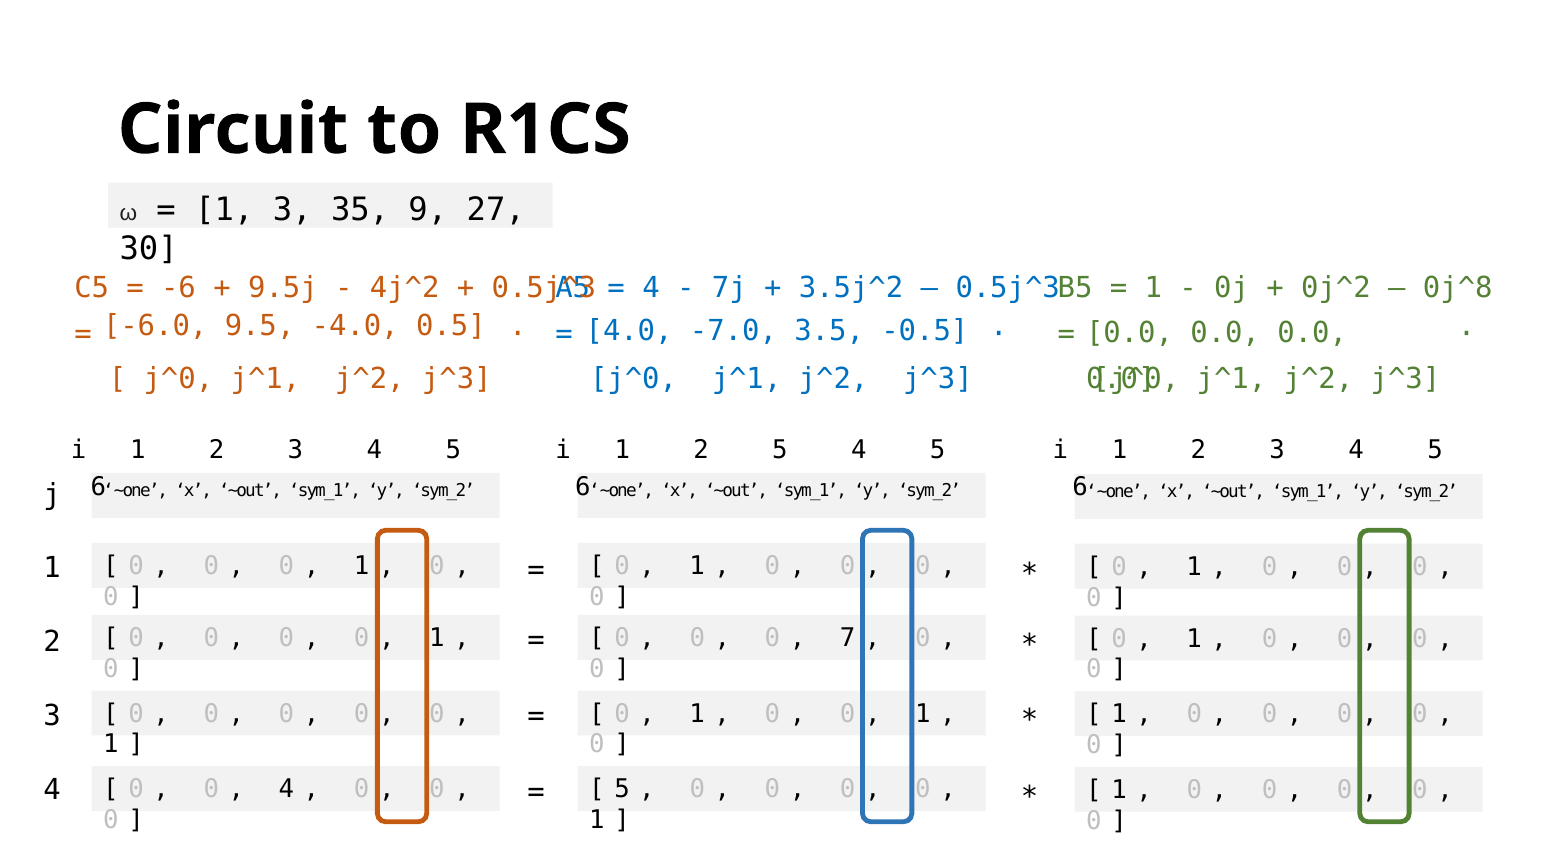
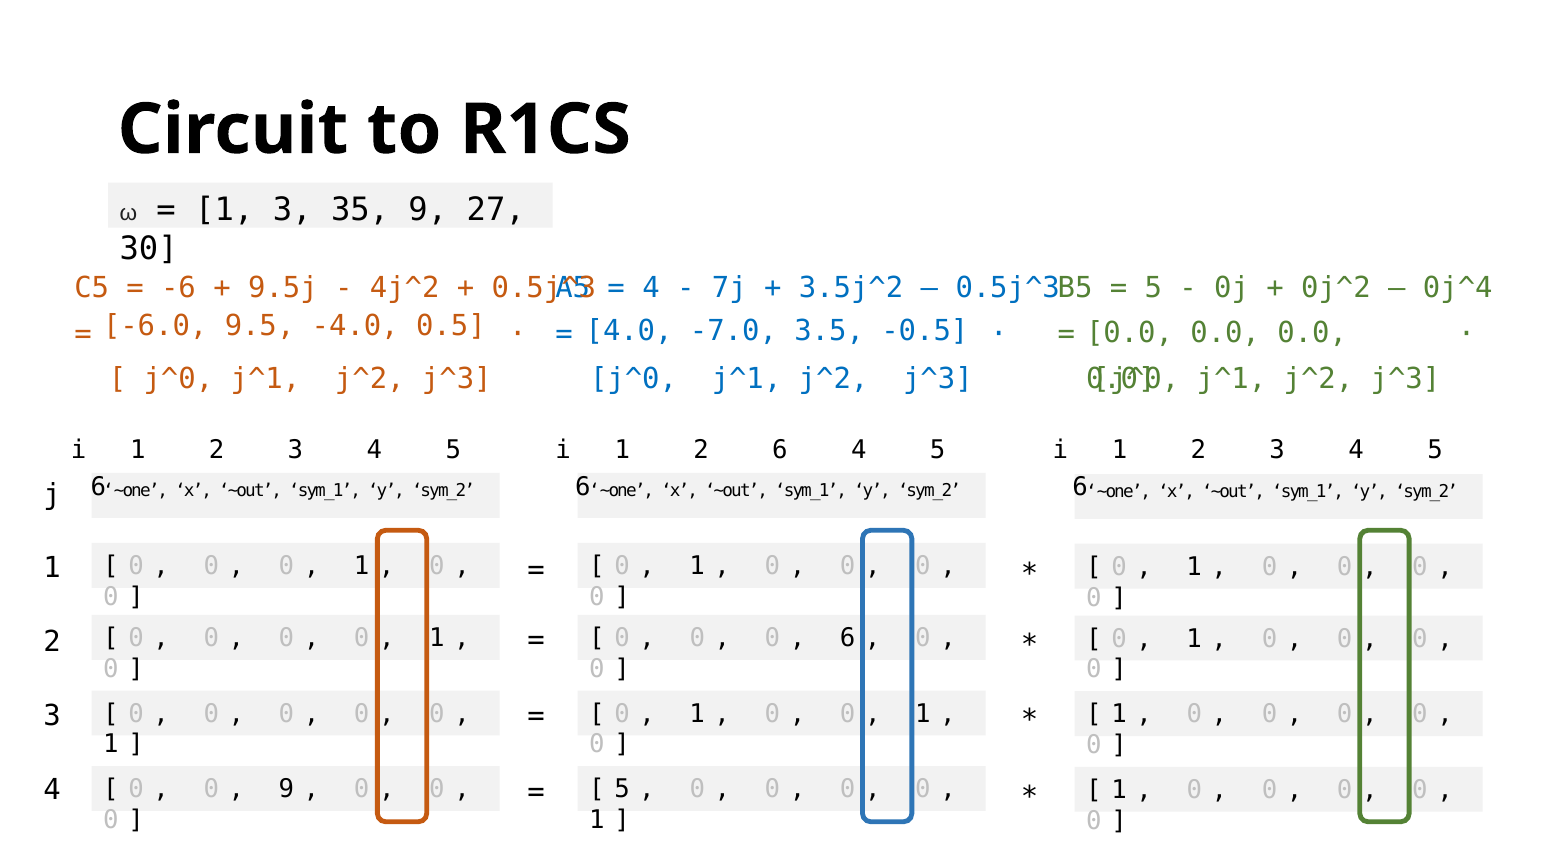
1 at (1153, 288): 1 -> 5
0j^8: 0j^8 -> 0j^4
2 5: 5 -> 6
7 at (848, 637): 7 -> 6
4 at (286, 789): 4 -> 9
